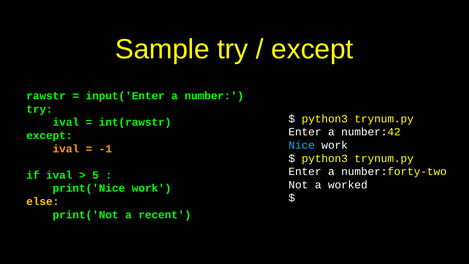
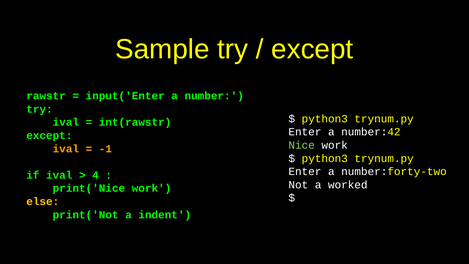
Nice colour: light blue -> light green
5: 5 -> 4
recent: recent -> indent
